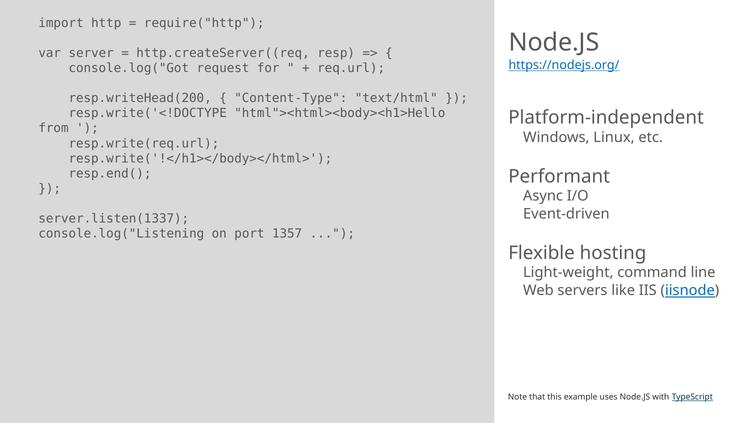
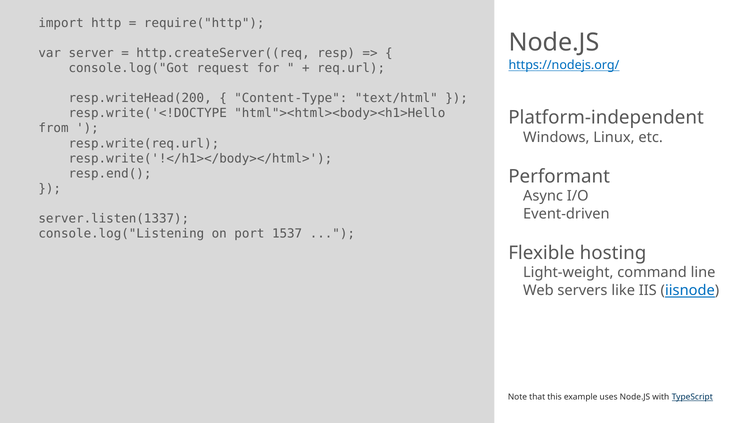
1357: 1357 -> 1537
